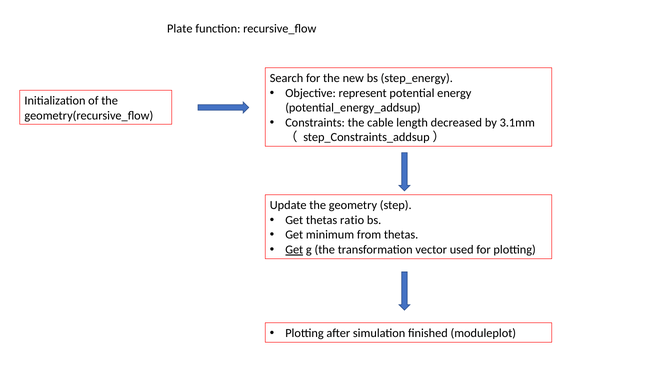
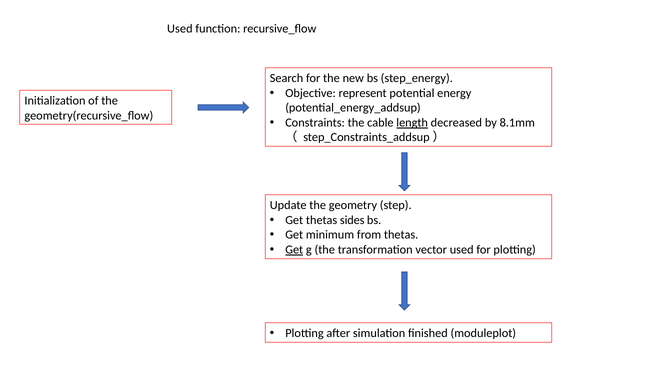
Plate at (180, 29): Plate -> Used
length underline: none -> present
3.1mm: 3.1mm -> 8.1mm
ratio: ratio -> sides
